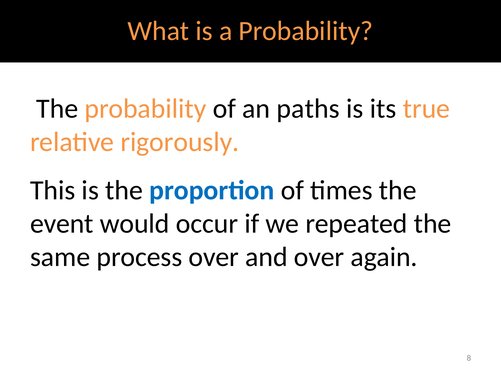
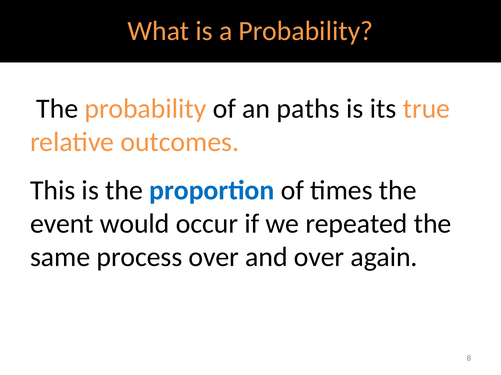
rigorously: rigorously -> outcomes
